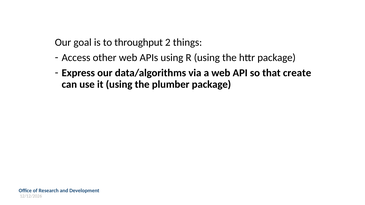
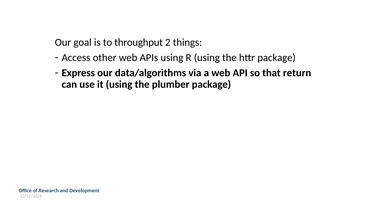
create: create -> return
